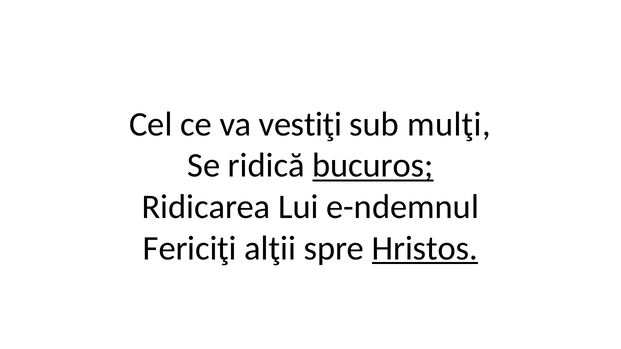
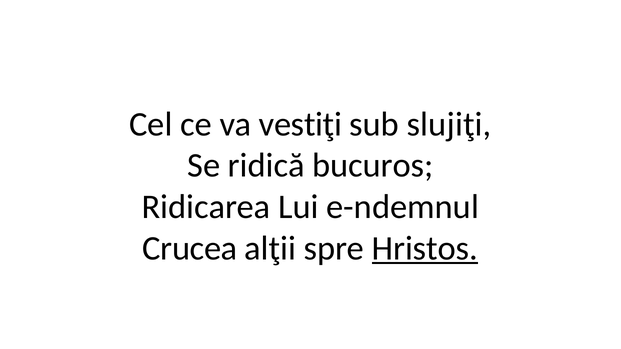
mulţi: mulţi -> slujiţi
bucuros underline: present -> none
Fericiţi: Fericiţi -> Crucea
